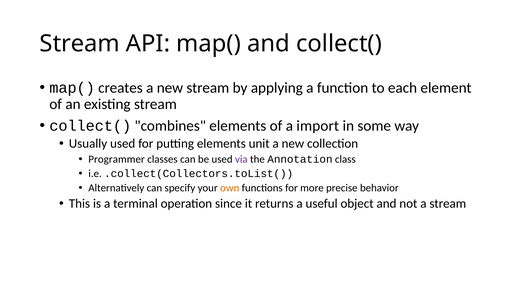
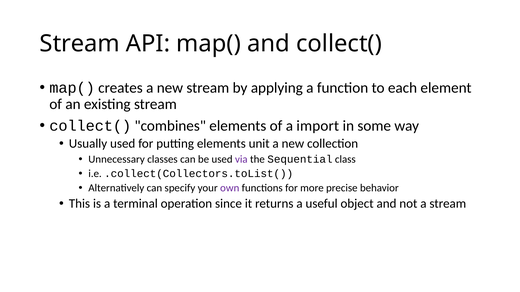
Programmer: Programmer -> Unnecessary
Annotation: Annotation -> Sequential
own colour: orange -> purple
